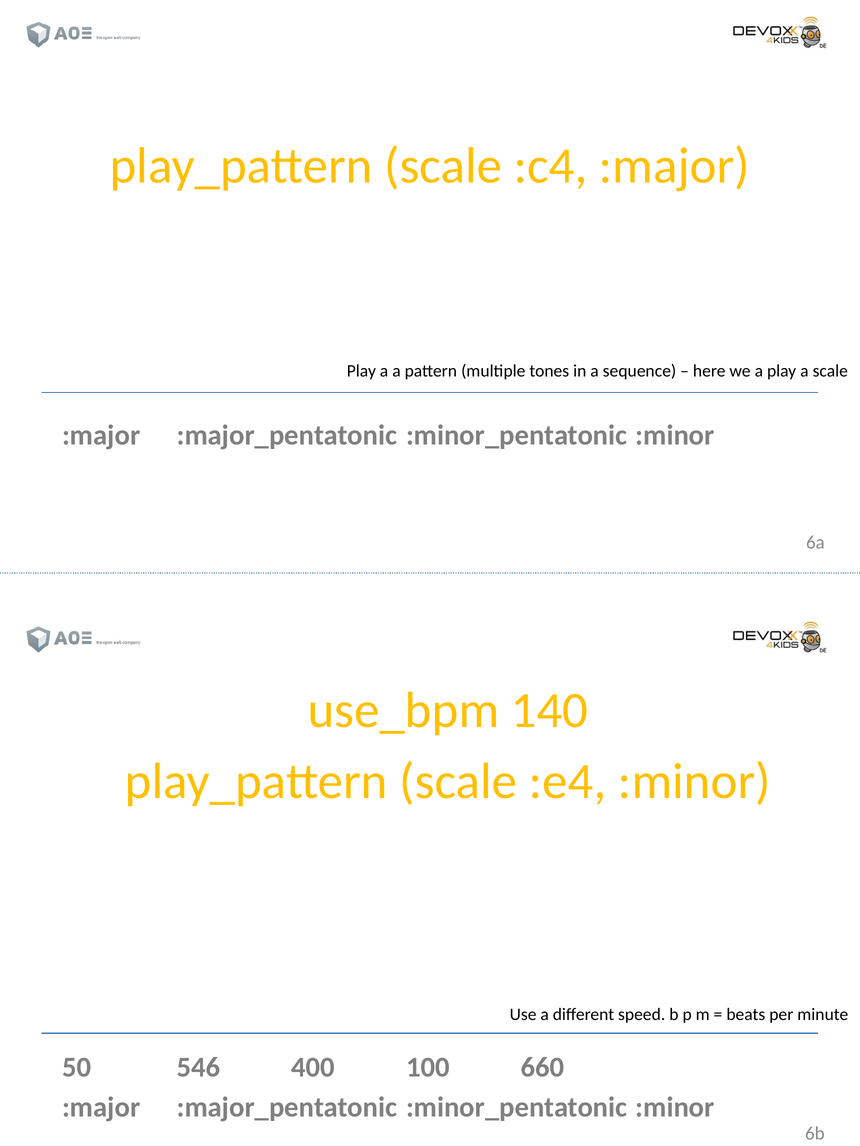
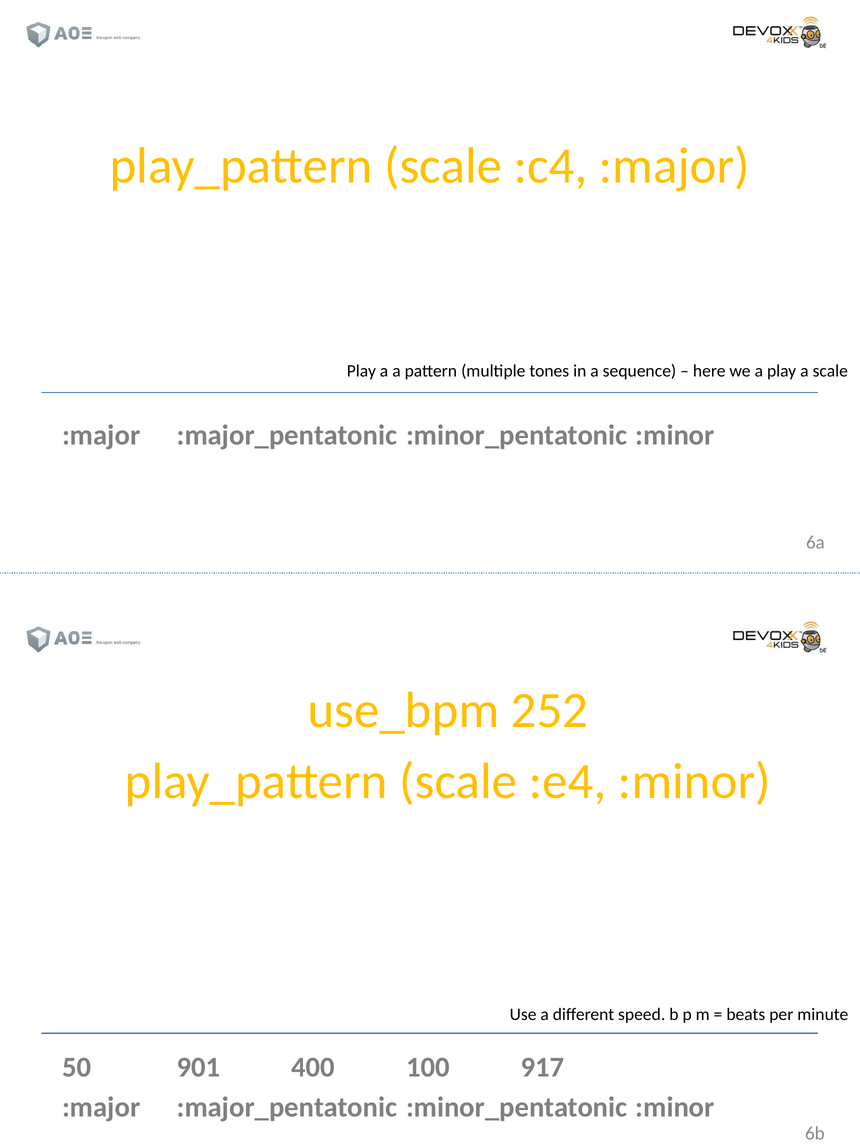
140: 140 -> 252
546: 546 -> 901
660: 660 -> 917
